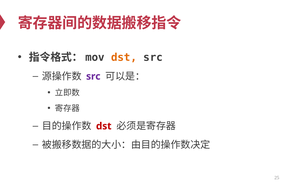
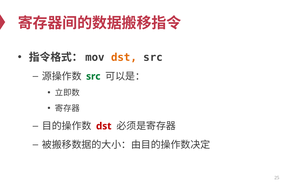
src at (93, 76) colour: purple -> green
